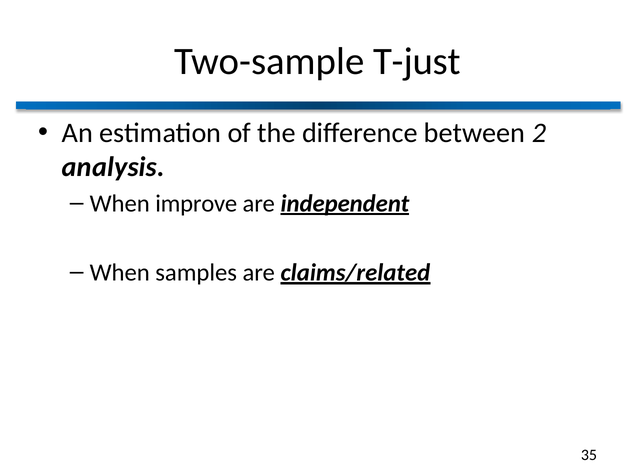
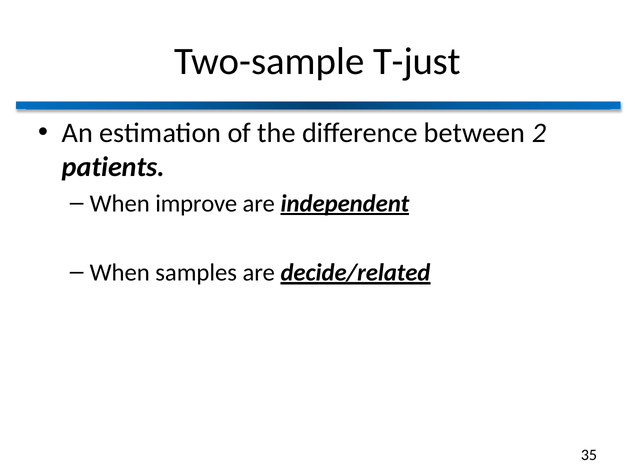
analysis: analysis -> patients
claims/related: claims/related -> decide/related
